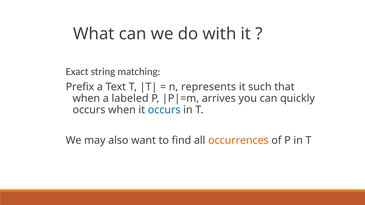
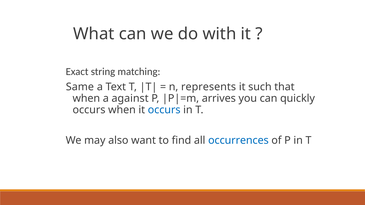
Prefix: Prefix -> Same
labeled: labeled -> against
occurrences colour: orange -> blue
